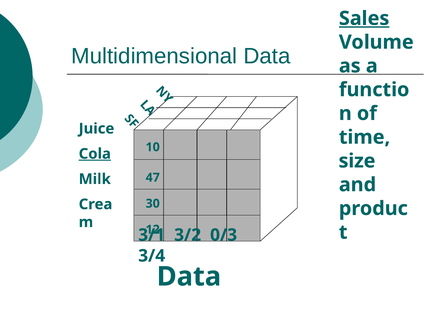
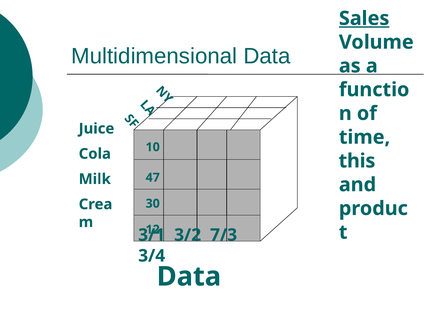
Cola underline: present -> none
size: size -> this
0/3: 0/3 -> 7/3
